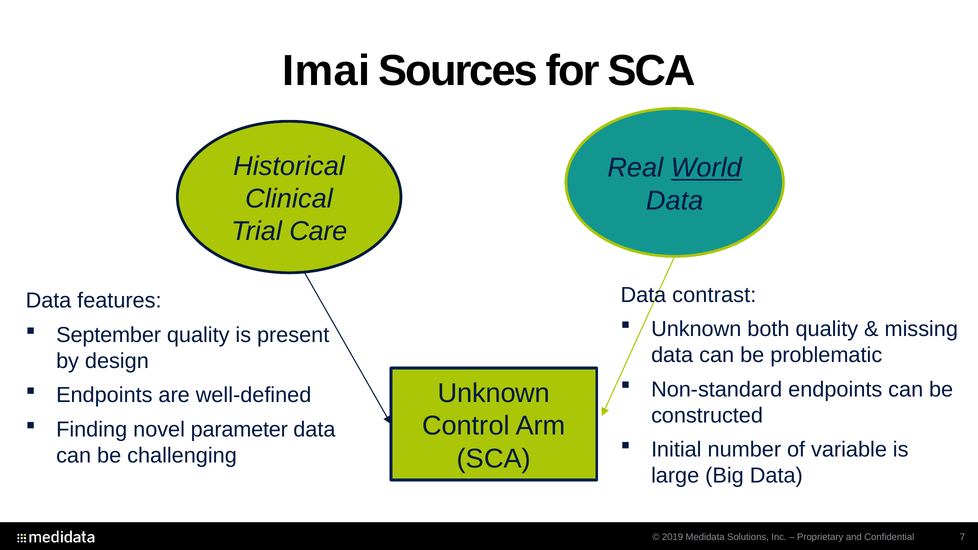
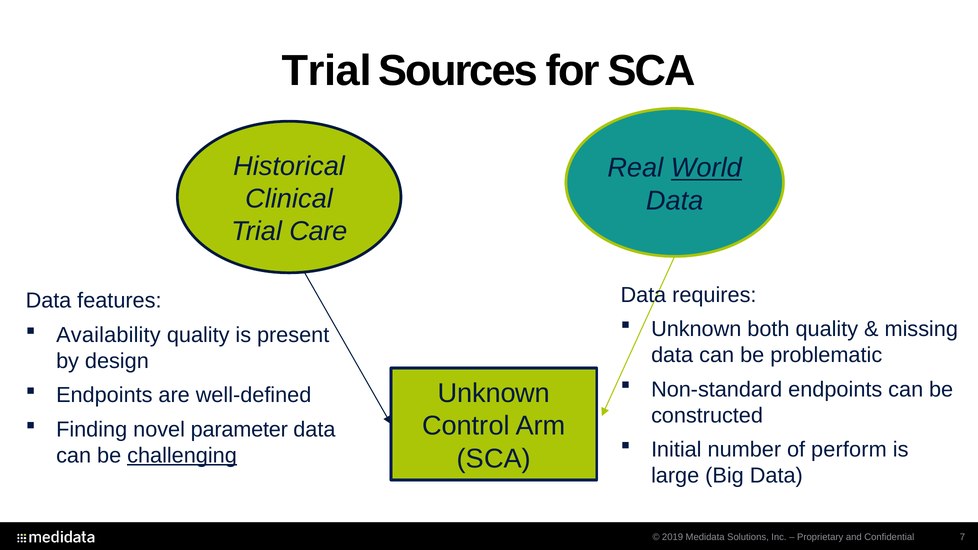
Imai at (326, 71): Imai -> Trial
contrast: contrast -> requires
September: September -> Availability
variable: variable -> perform
challenging underline: none -> present
